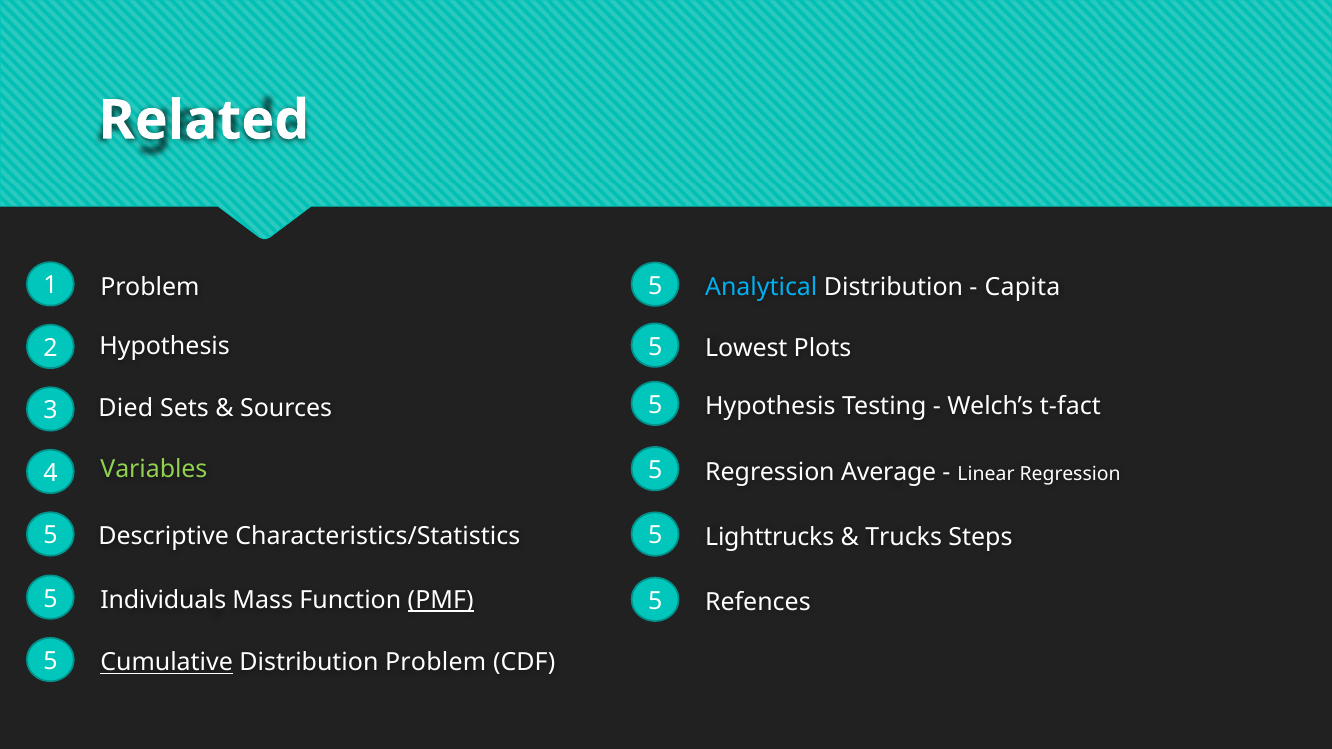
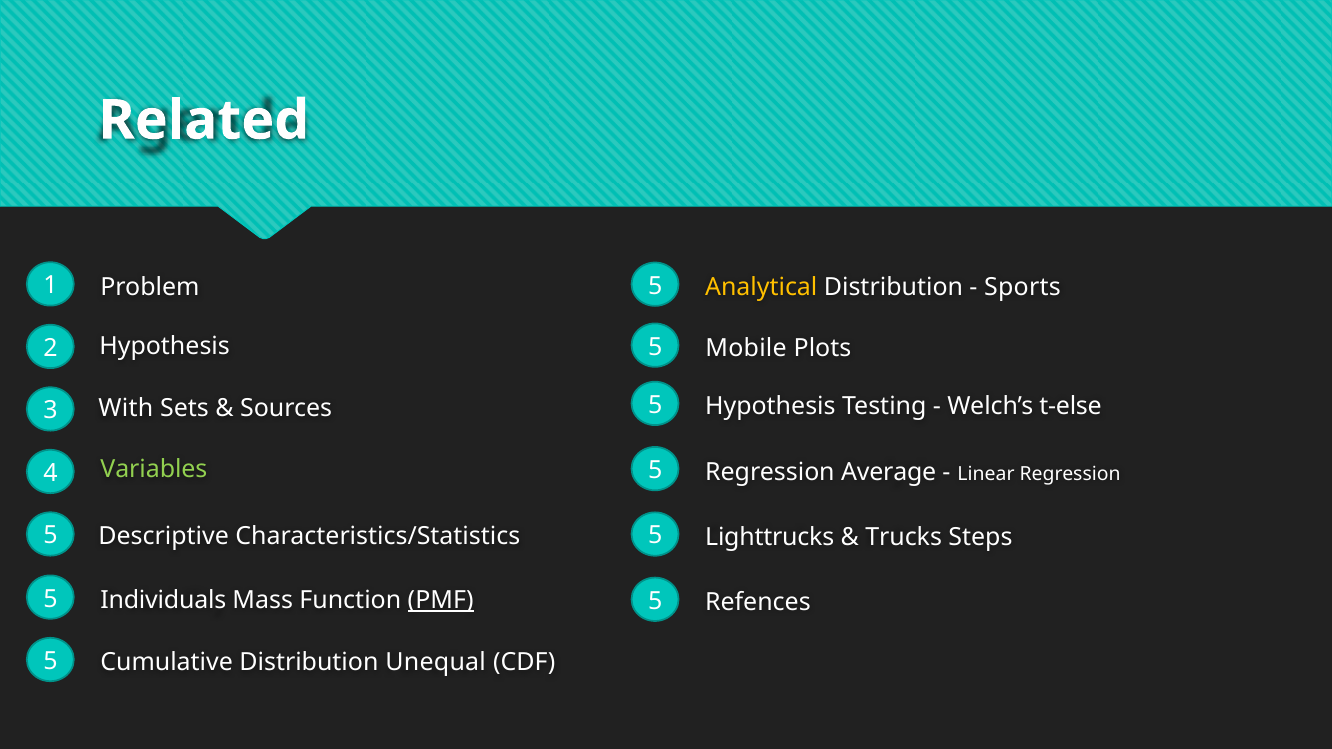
Analytical colour: light blue -> yellow
Capita: Capita -> Sports
Lowest: Lowest -> Mobile
t-fact: t-fact -> t-else
Died: Died -> With
Cumulative underline: present -> none
Distribution Problem: Problem -> Unequal
